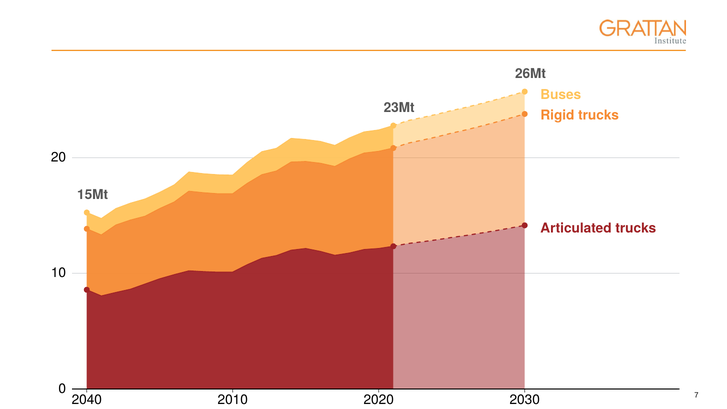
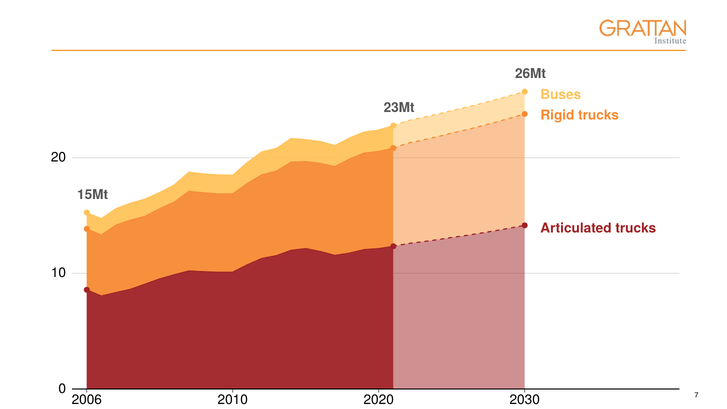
2040: 2040 -> 2006
